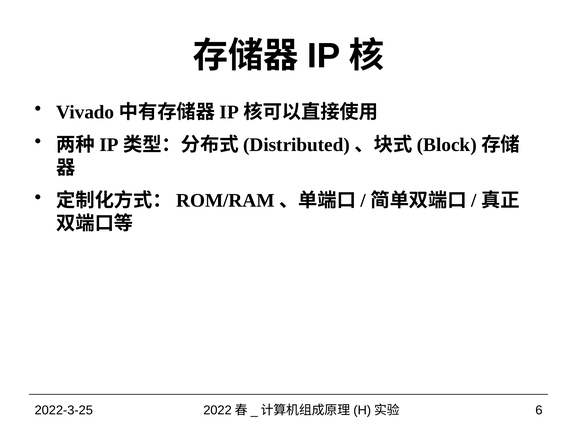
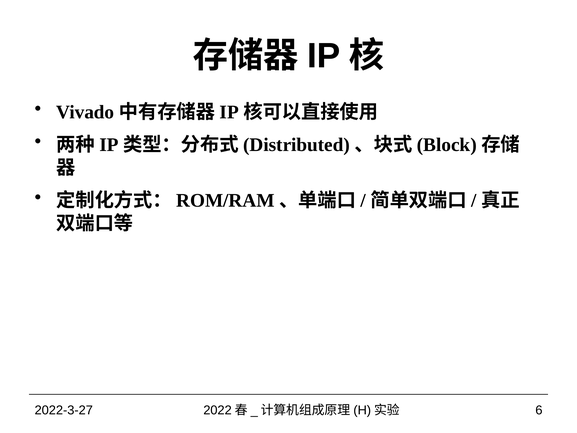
2022-3-25: 2022-3-25 -> 2022-3-27
